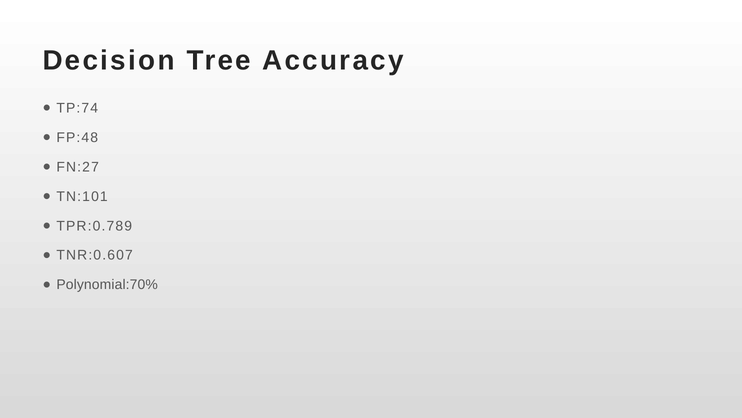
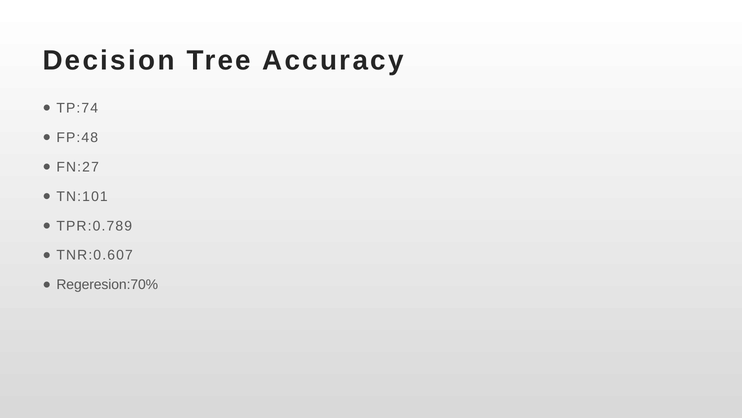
Polynomial:70%: Polynomial:70% -> Regeresion:70%
